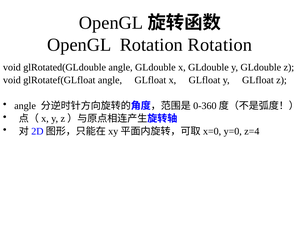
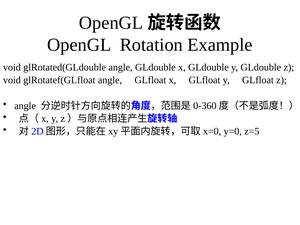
Rotation Rotation: Rotation -> Example
z=4: z=4 -> z=5
